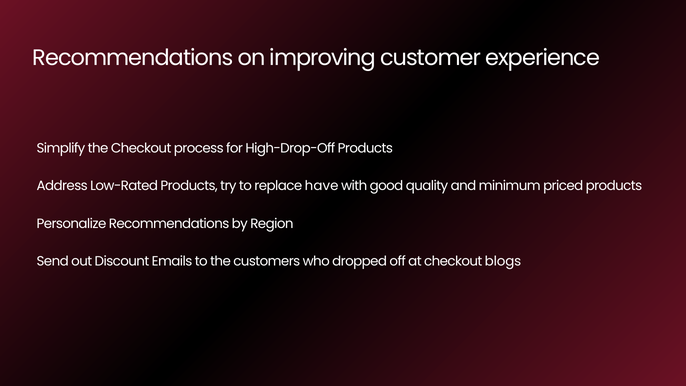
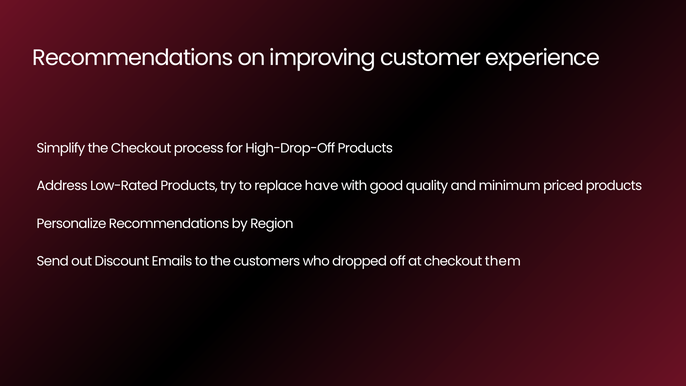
blogs: blogs -> them
